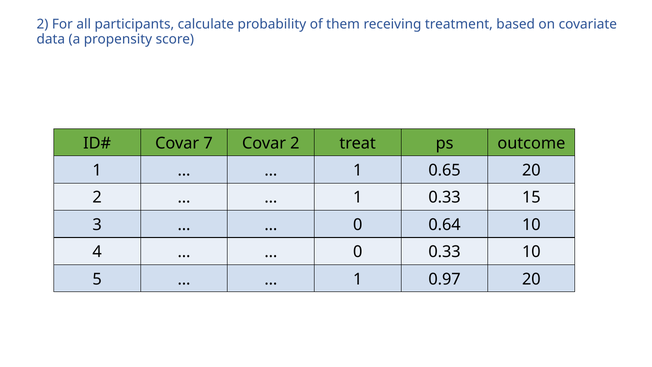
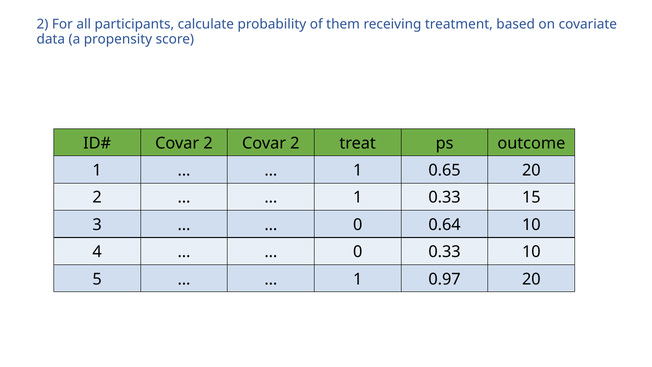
7 at (208, 143): 7 -> 2
